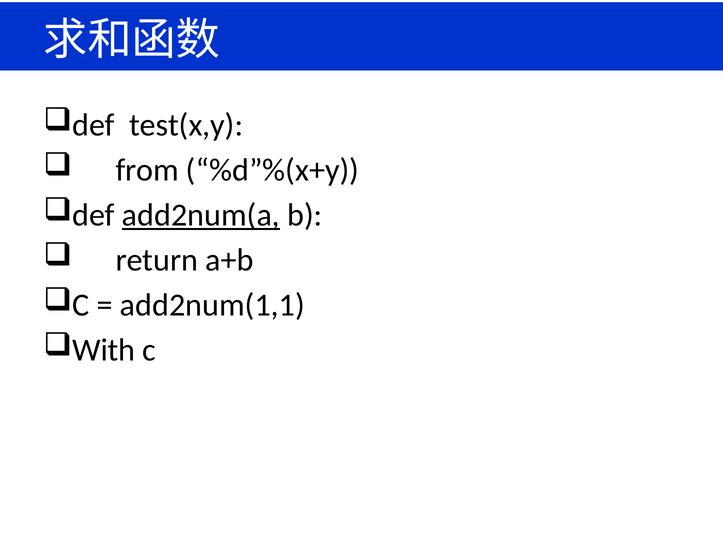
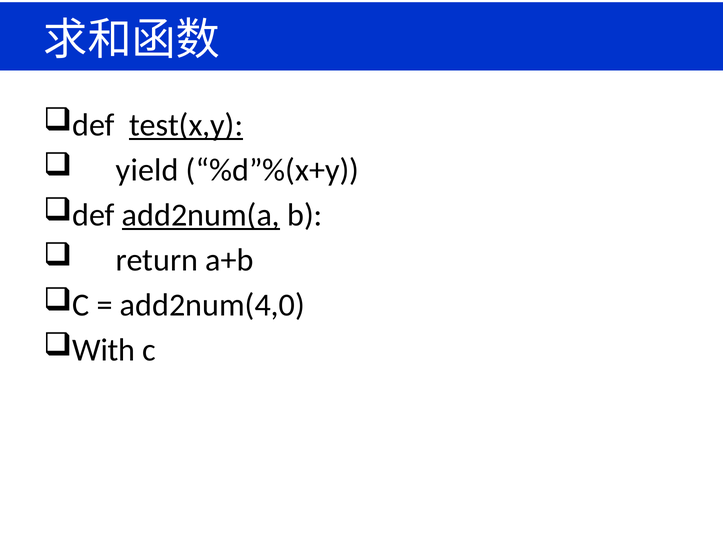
test(x,y underline: none -> present
from: from -> yield
add2num(1,1: add2num(1,1 -> add2num(4,0
